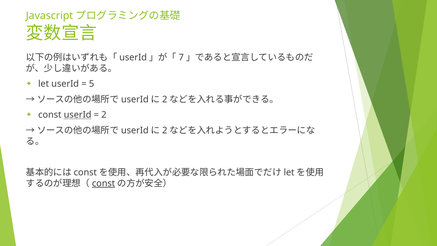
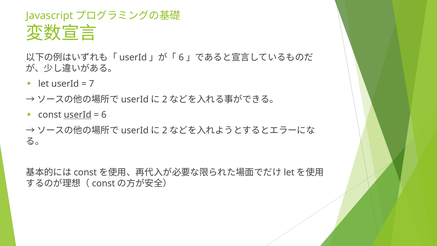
7 at (181, 57): 7 -> 6
5: 5 -> 7
2 at (104, 115): 2 -> 6
const at (104, 183) underline: present -> none
